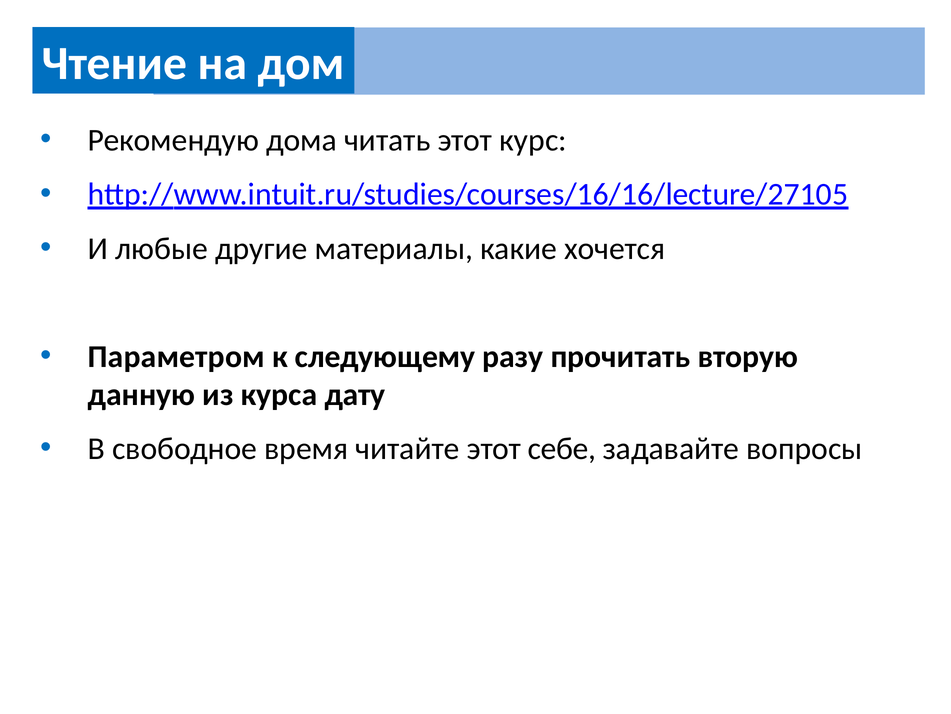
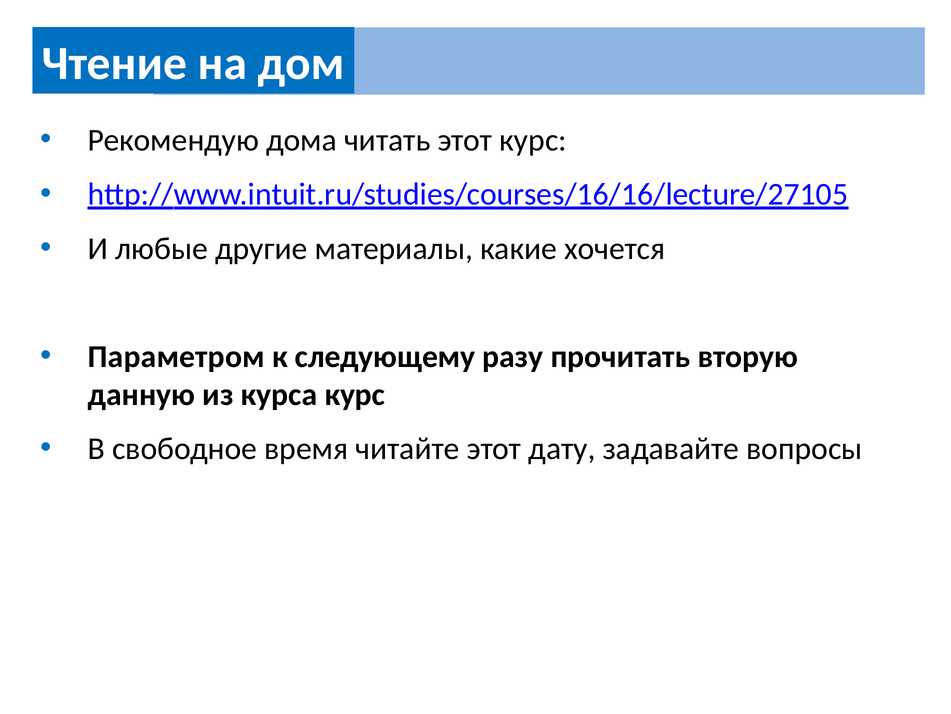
курса дату: дату -> курс
себе: себе -> дату
